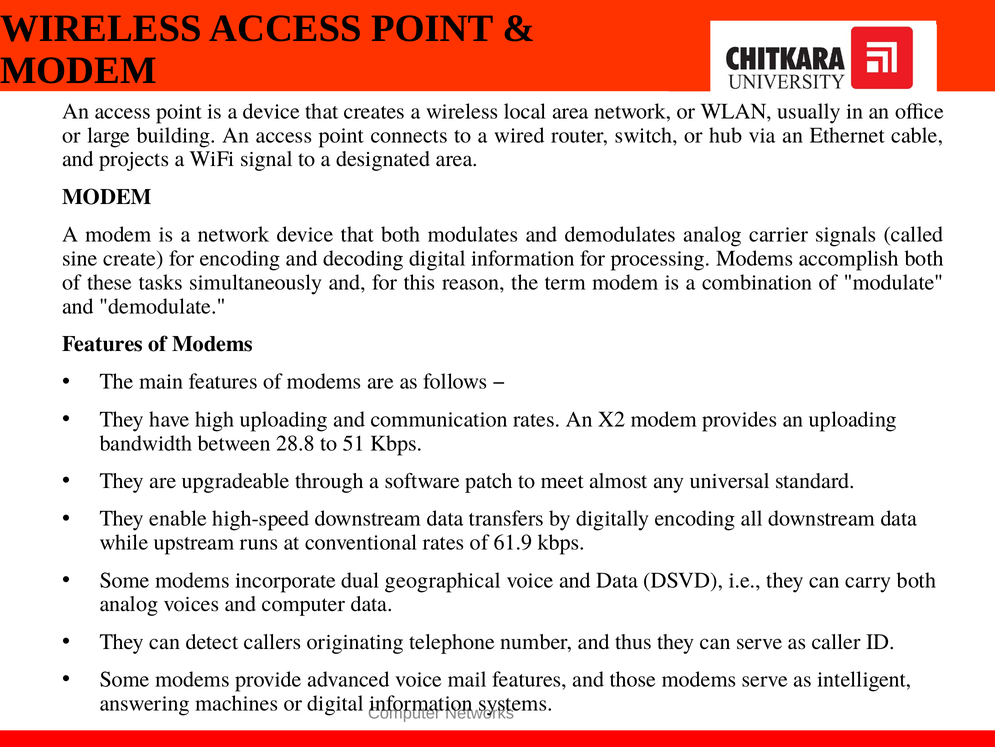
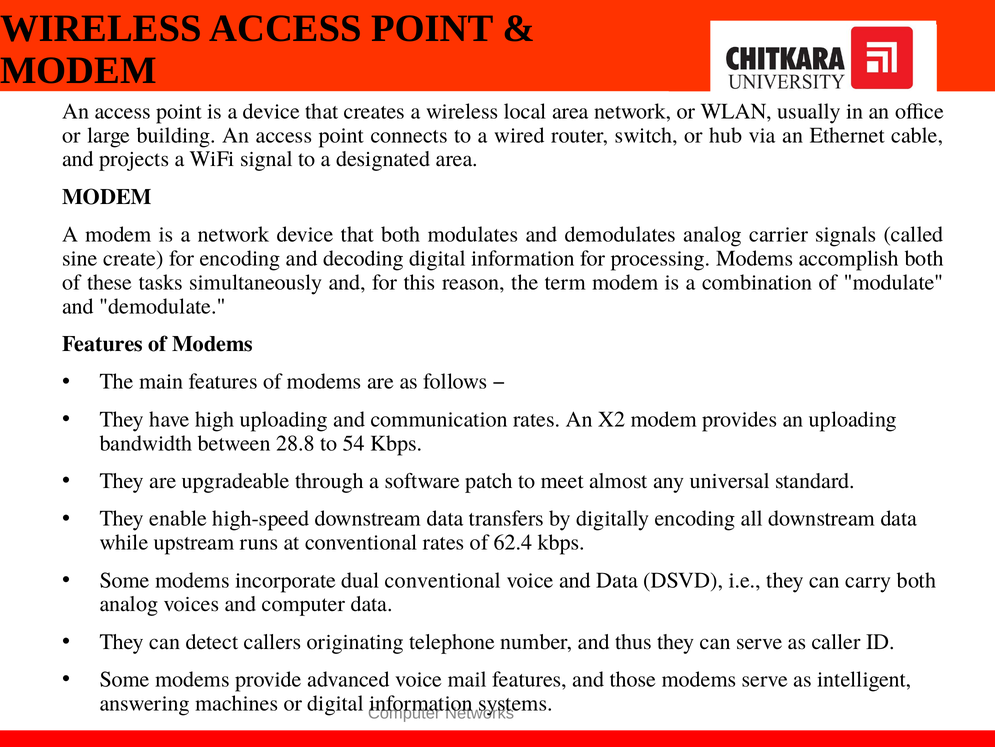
51: 51 -> 54
61.9: 61.9 -> 62.4
dual geographical: geographical -> conventional
